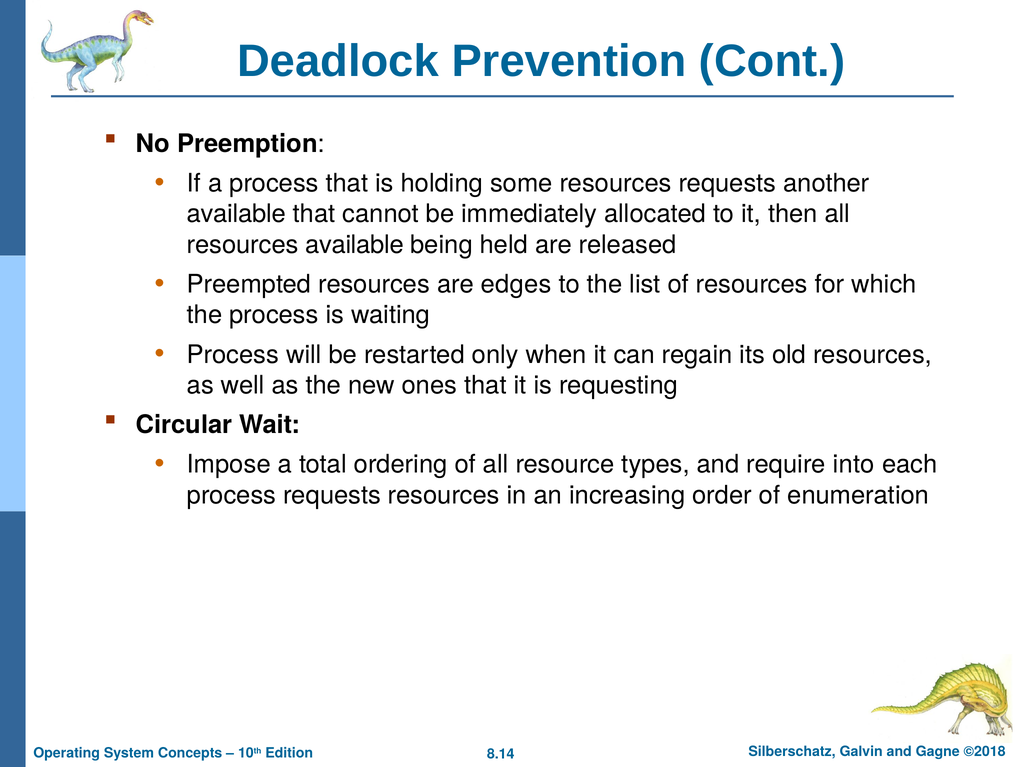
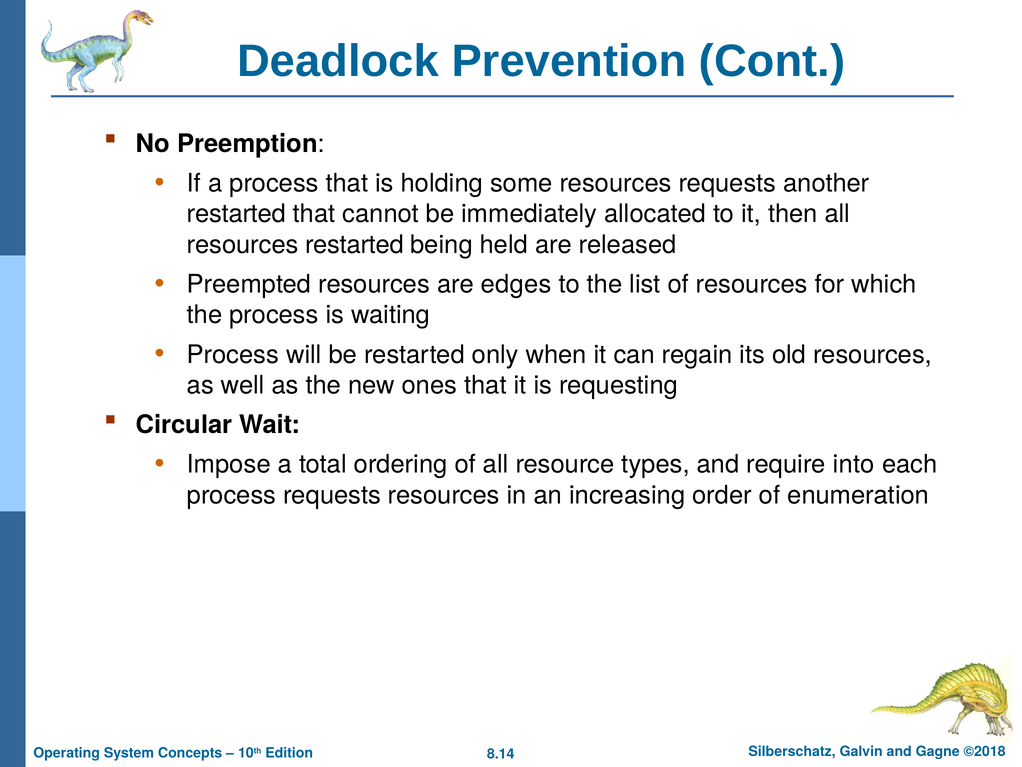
available at (236, 214): available -> restarted
resources available: available -> restarted
